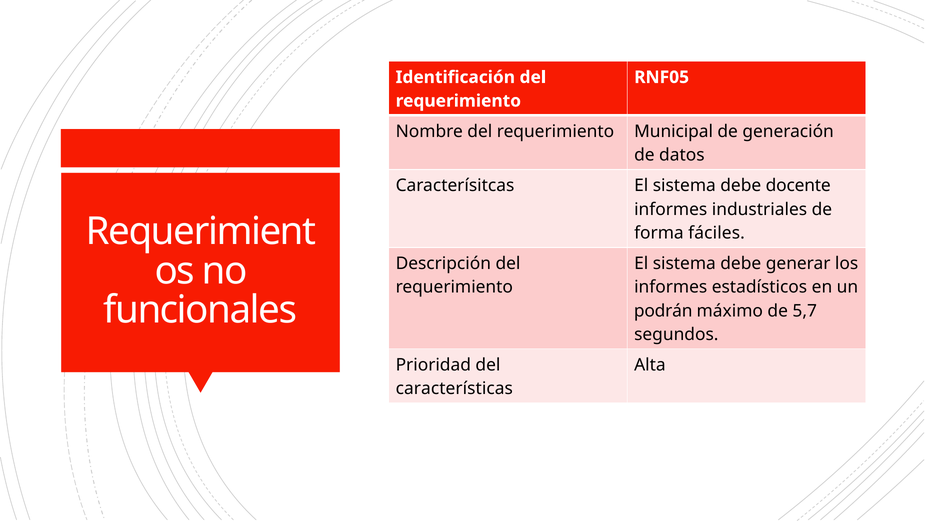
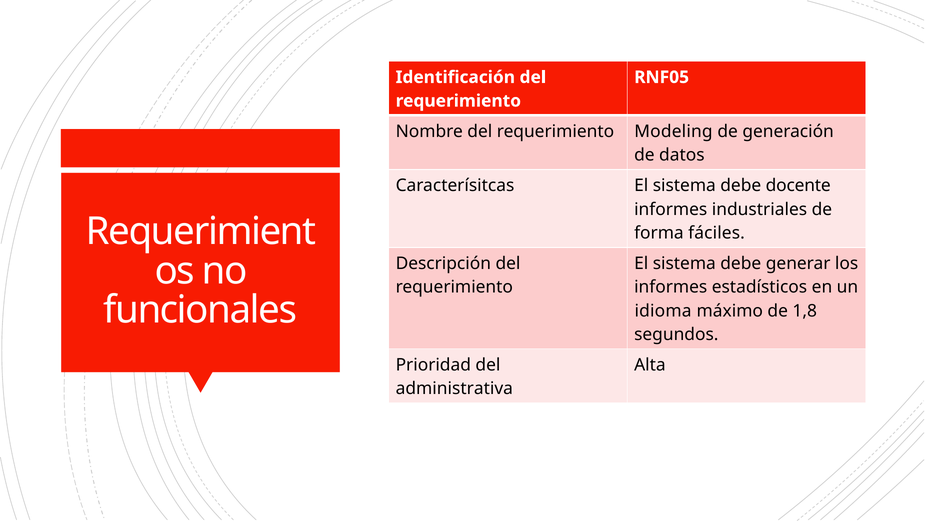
Municipal: Municipal -> Modeling
podrán: podrán -> idioma
5,7: 5,7 -> 1,8
características: características -> administrativa
